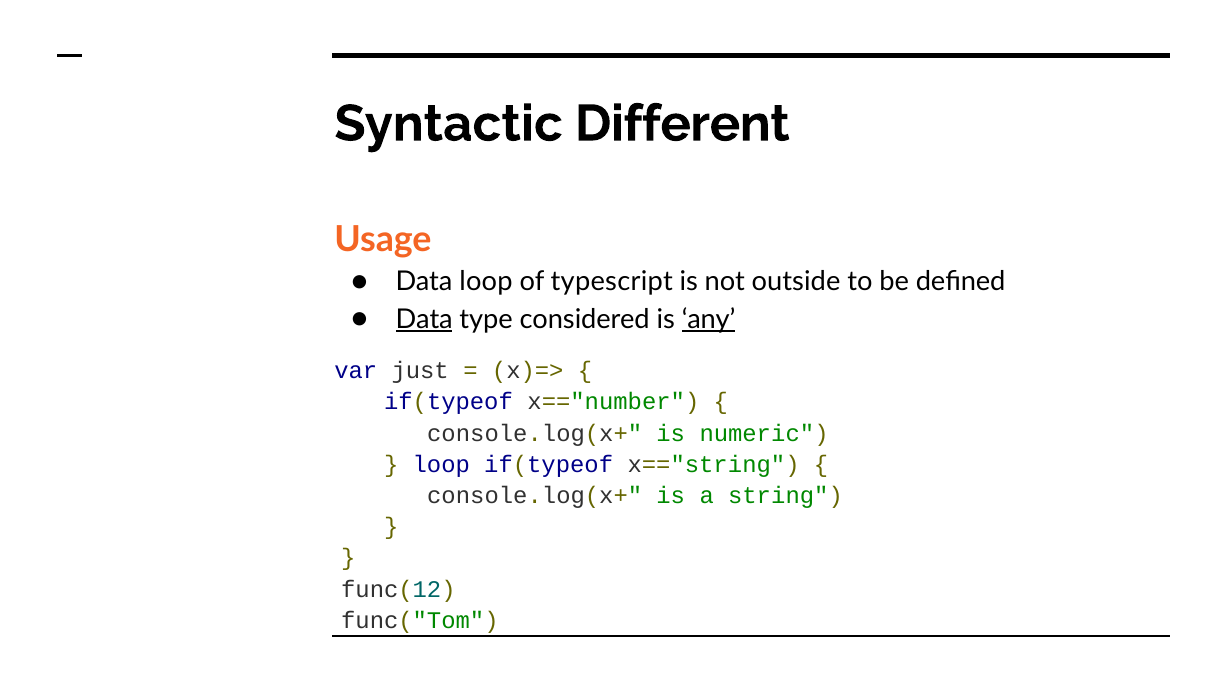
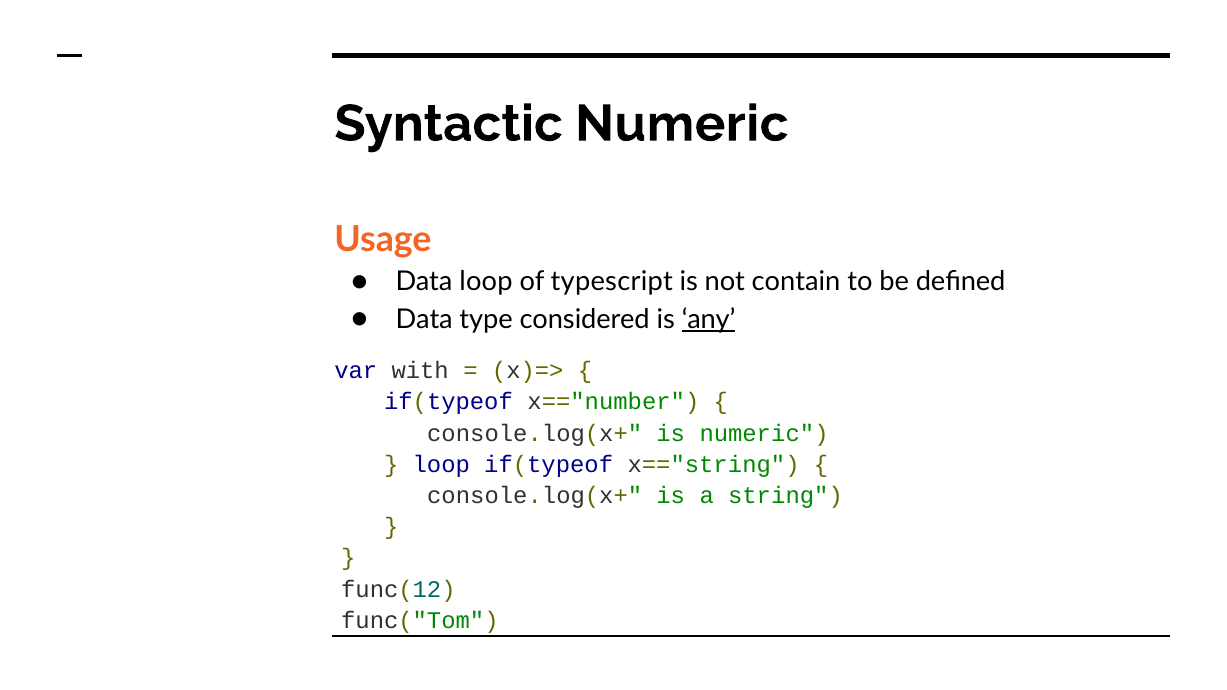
Syntactic Different: Different -> Numeric
outside: outside -> contain
Data at (424, 319) underline: present -> none
just: just -> with
